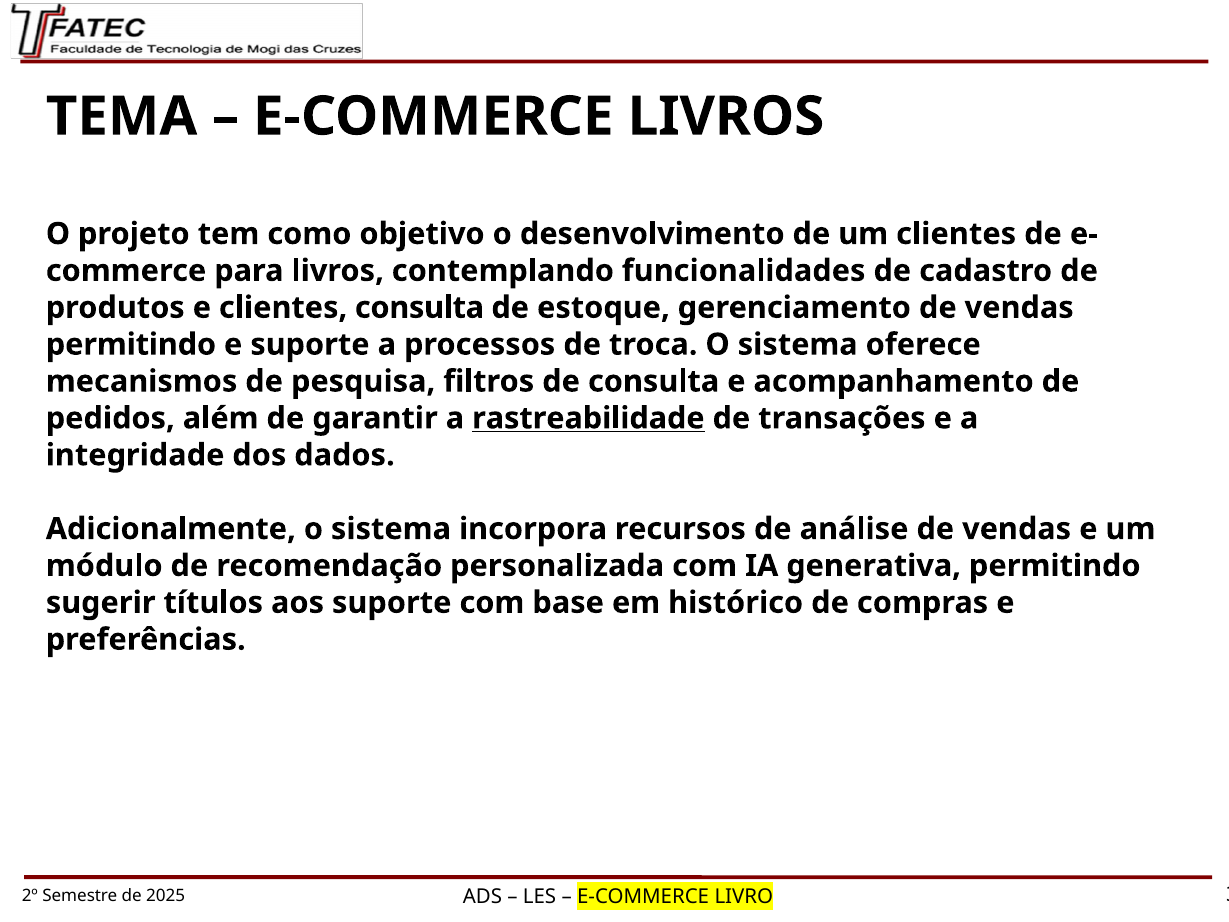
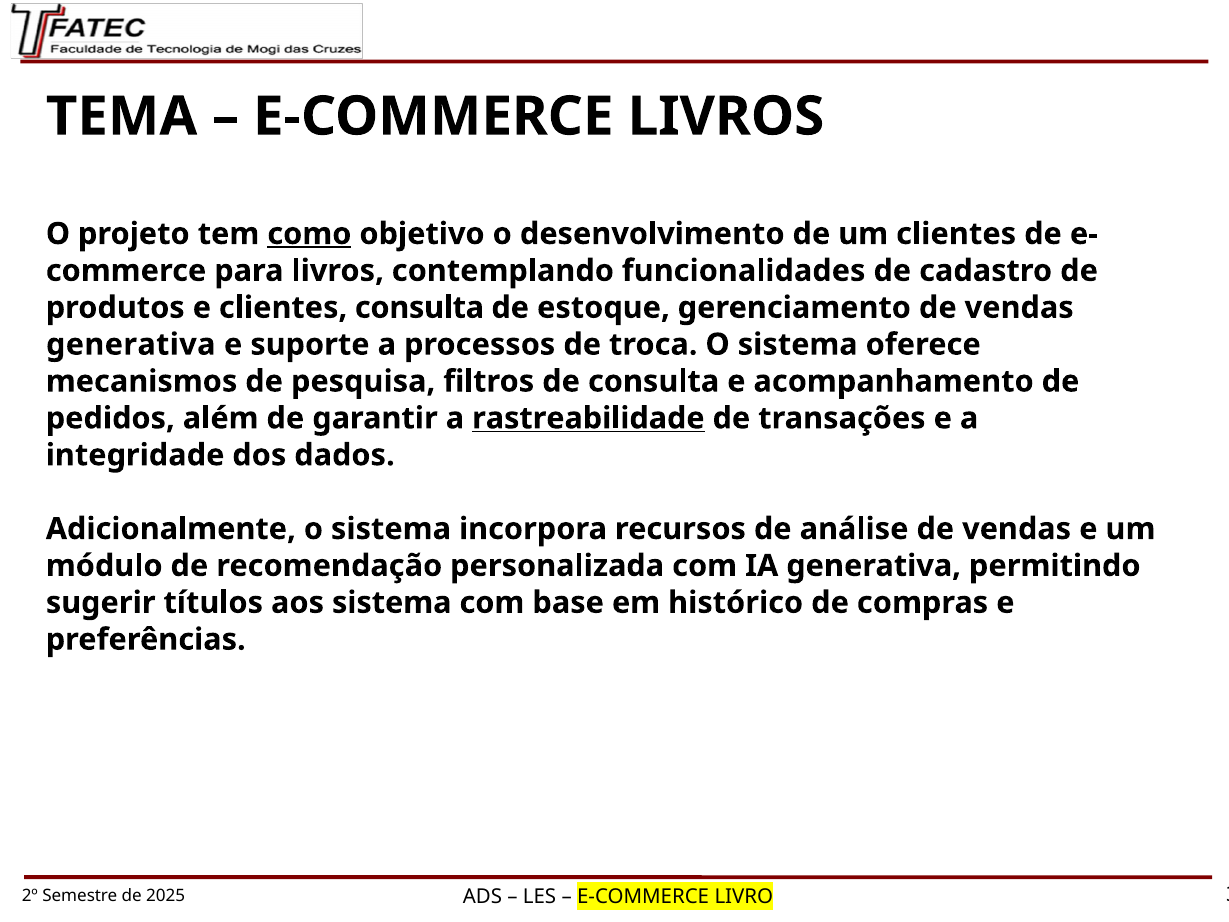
como underline: none -> present
permitindo at (131, 344): permitindo -> generativa
aos suporte: suporte -> sistema
